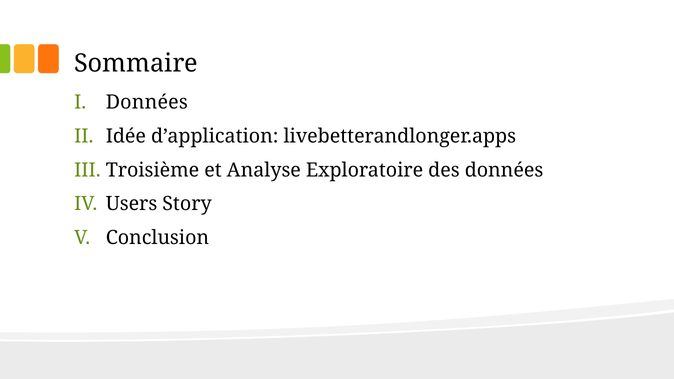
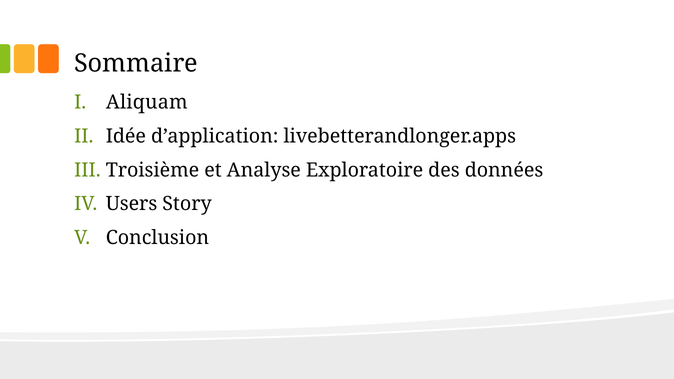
Données at (147, 102): Données -> Aliquam
